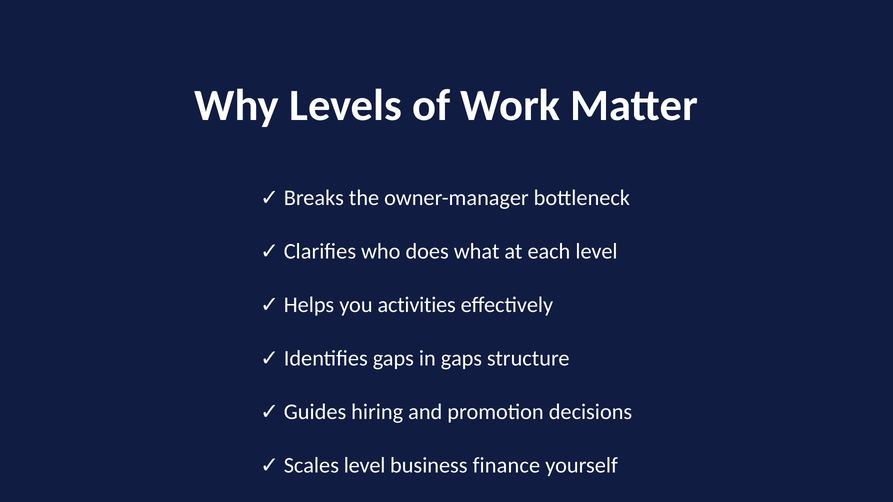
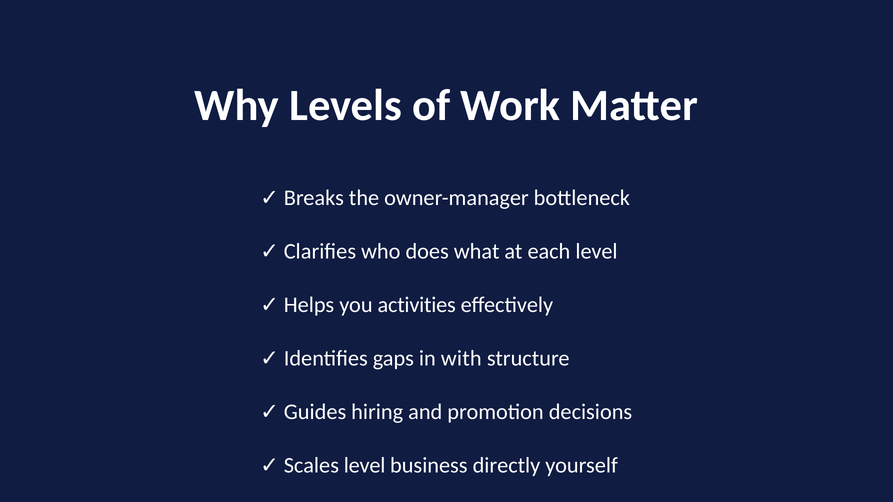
in gaps: gaps -> with
finance: finance -> directly
